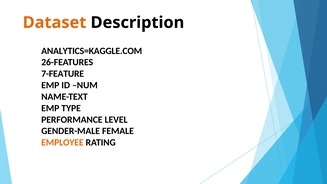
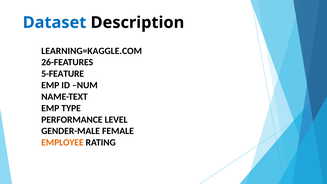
Dataset colour: orange -> blue
ANALYTICS=KAGGLE.COM: ANALYTICS=KAGGLE.COM -> LEARNING=KAGGLE.COM
7-FEATURE: 7-FEATURE -> 5-FEATURE
